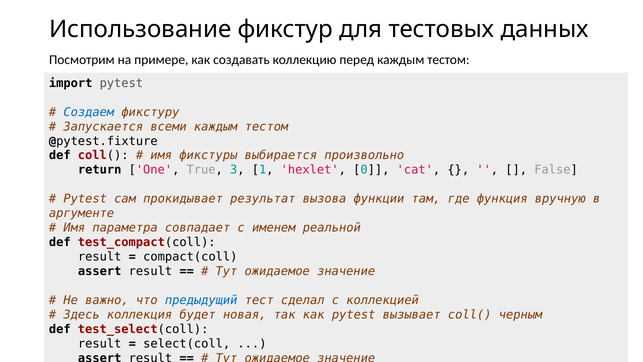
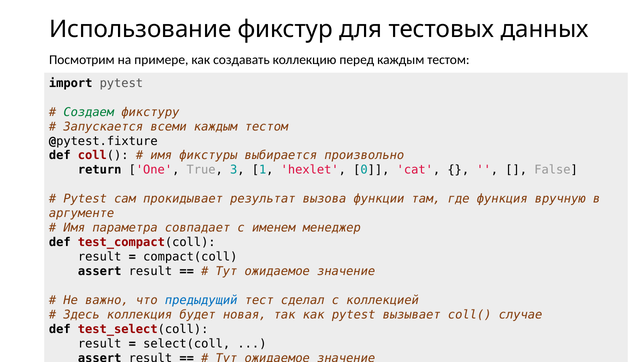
Создаем colour: blue -> green
реальной: реальной -> менеджер
черным: черным -> случае
